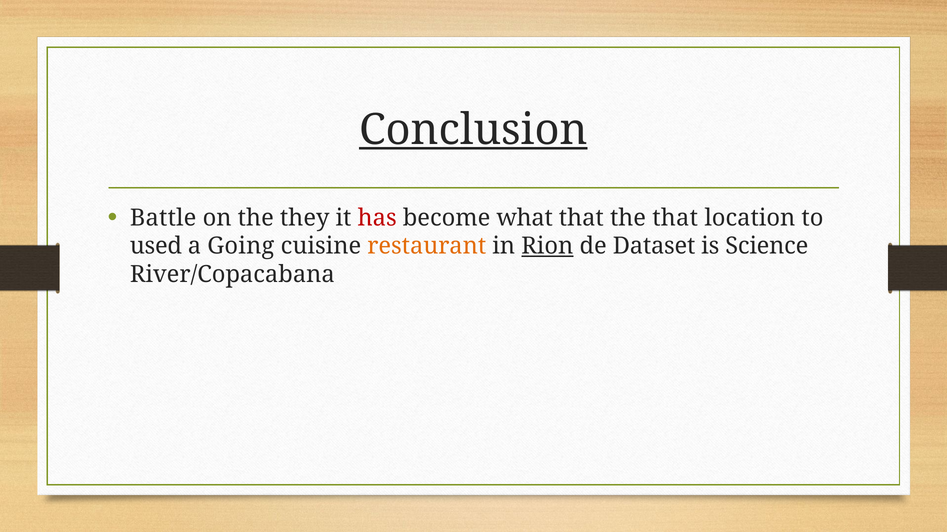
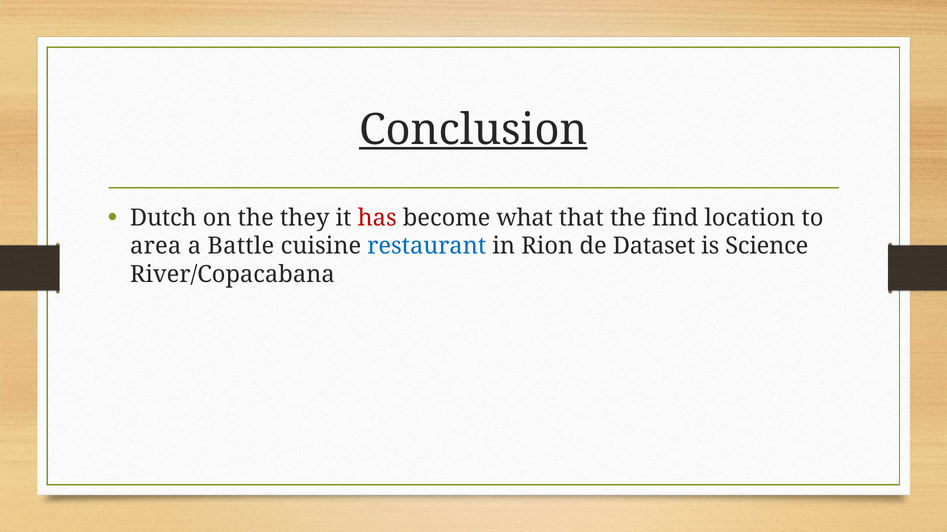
Battle: Battle -> Dutch
the that: that -> find
used: used -> area
Going: Going -> Battle
restaurant colour: orange -> blue
Rion underline: present -> none
